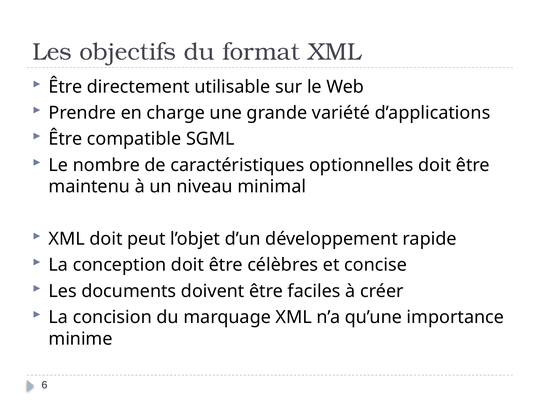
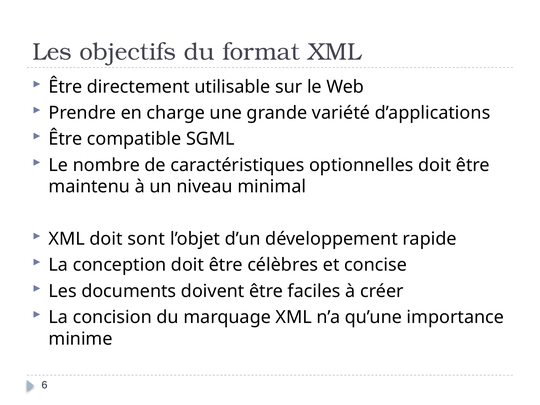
peut: peut -> sont
